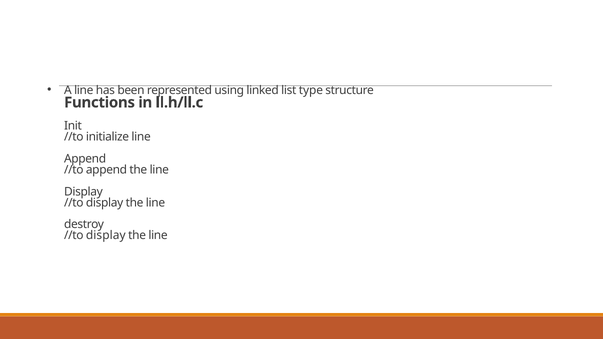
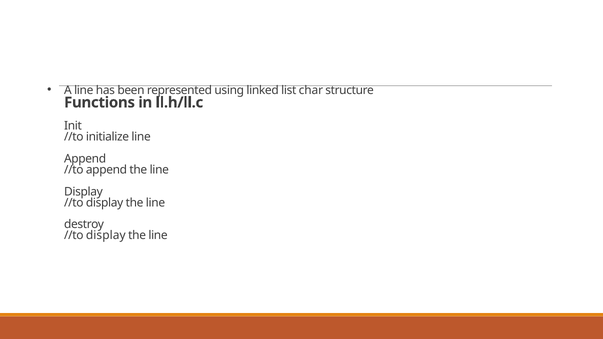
type: type -> char
